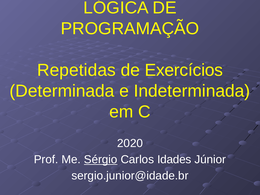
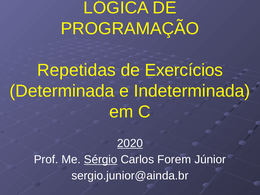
2020 underline: none -> present
Idades: Idades -> Forem
sergio.junior@idade.br: sergio.junior@idade.br -> sergio.junior@ainda.br
